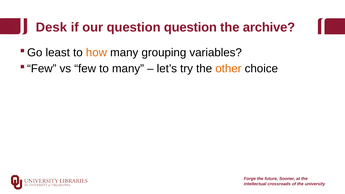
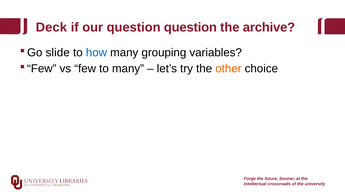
Desk: Desk -> Deck
least: least -> slide
how colour: orange -> blue
